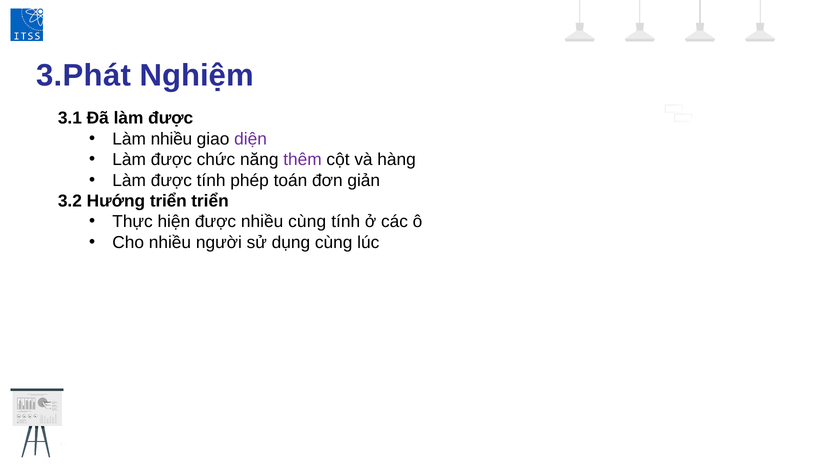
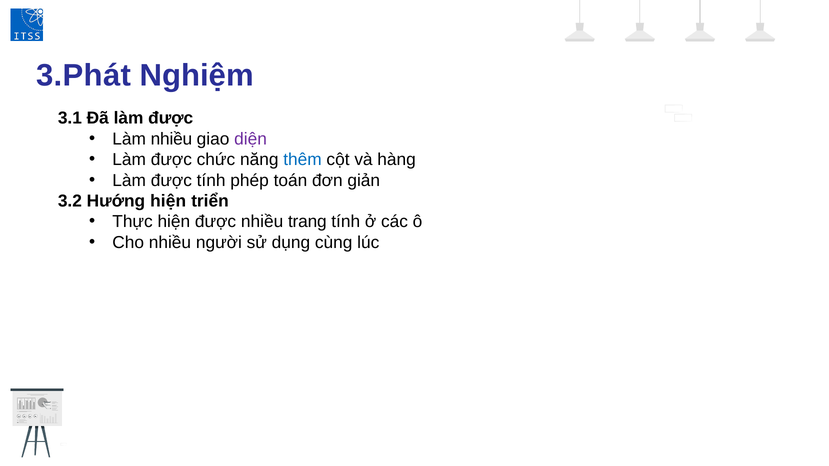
thêm colour: purple -> blue
Hướng triển: triển -> hiện
nhiều cùng: cùng -> trang
